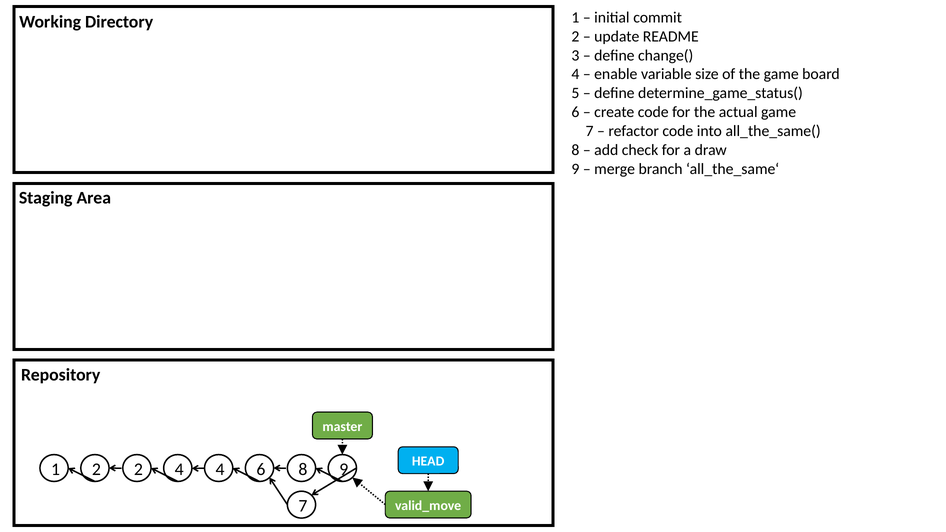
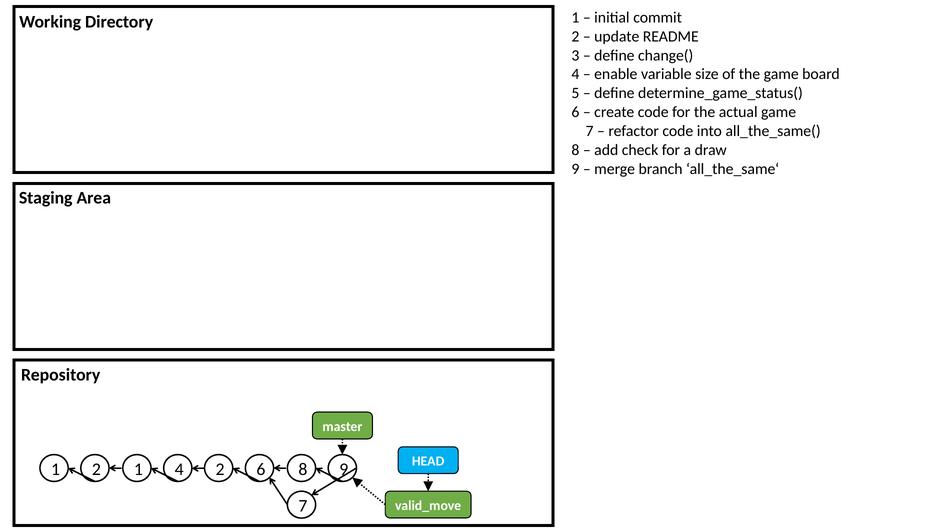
2 2: 2 -> 1
4 4: 4 -> 2
